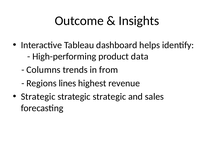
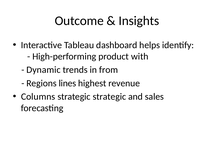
data: data -> with
Columns: Columns -> Dynamic
Strategic at (38, 96): Strategic -> Columns
